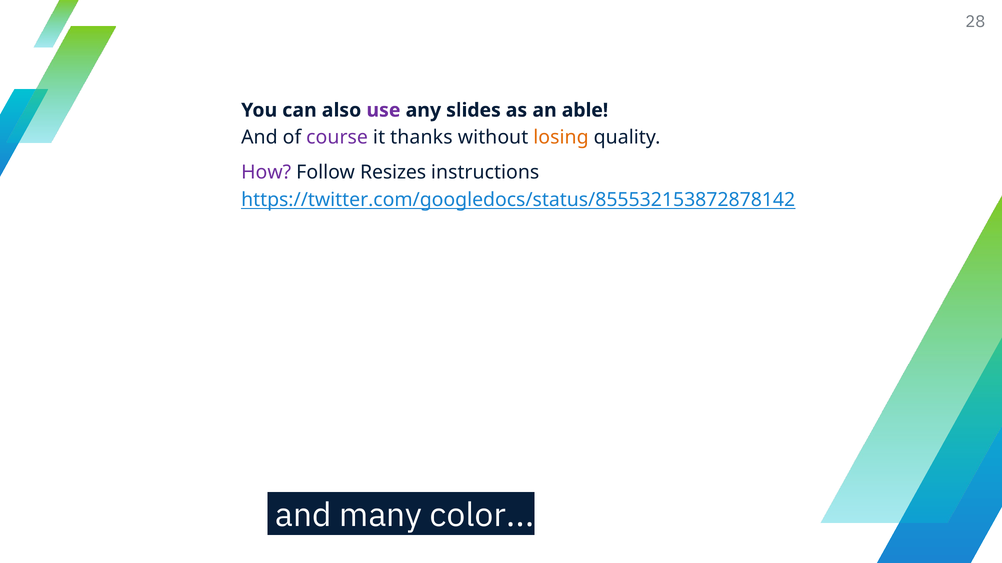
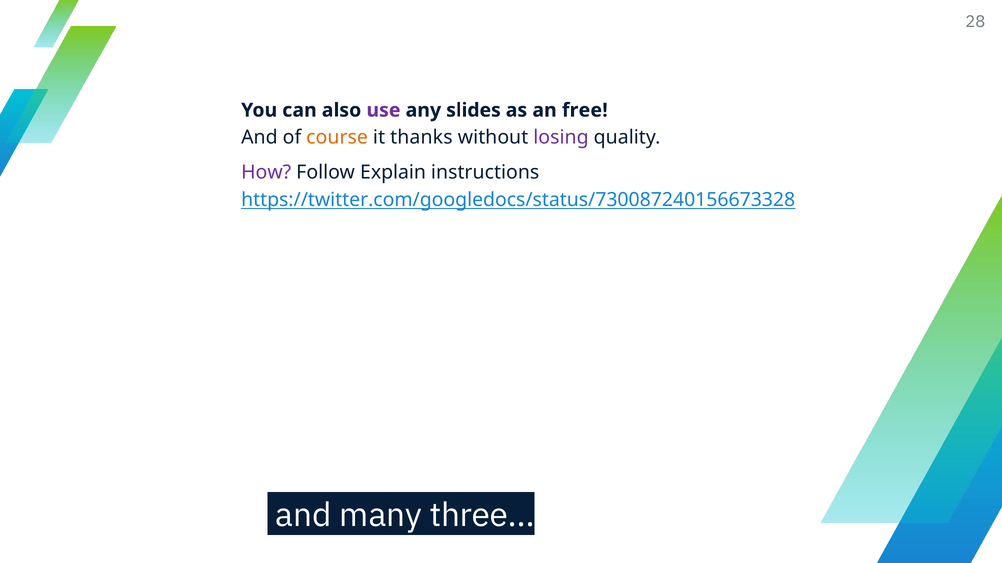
able: able -> free
course colour: purple -> orange
losing colour: orange -> purple
Resizes: Resizes -> Explain
https://twitter.com/googledocs/status/855532153872878142: https://twitter.com/googledocs/status/855532153872878142 -> https://twitter.com/googledocs/status/730087240156673328
color: color -> three
